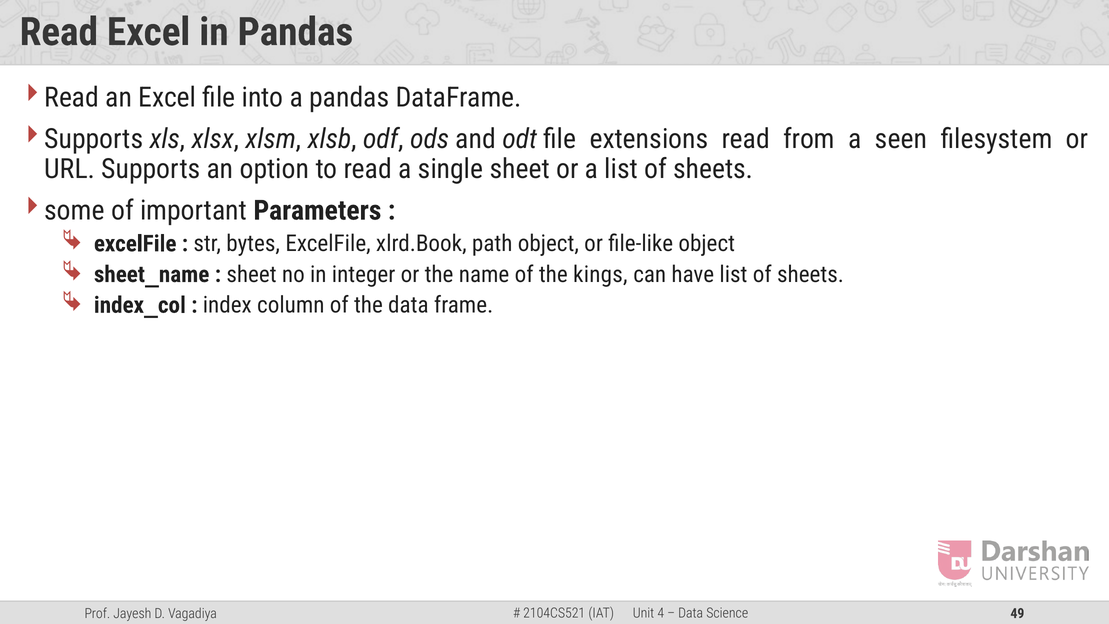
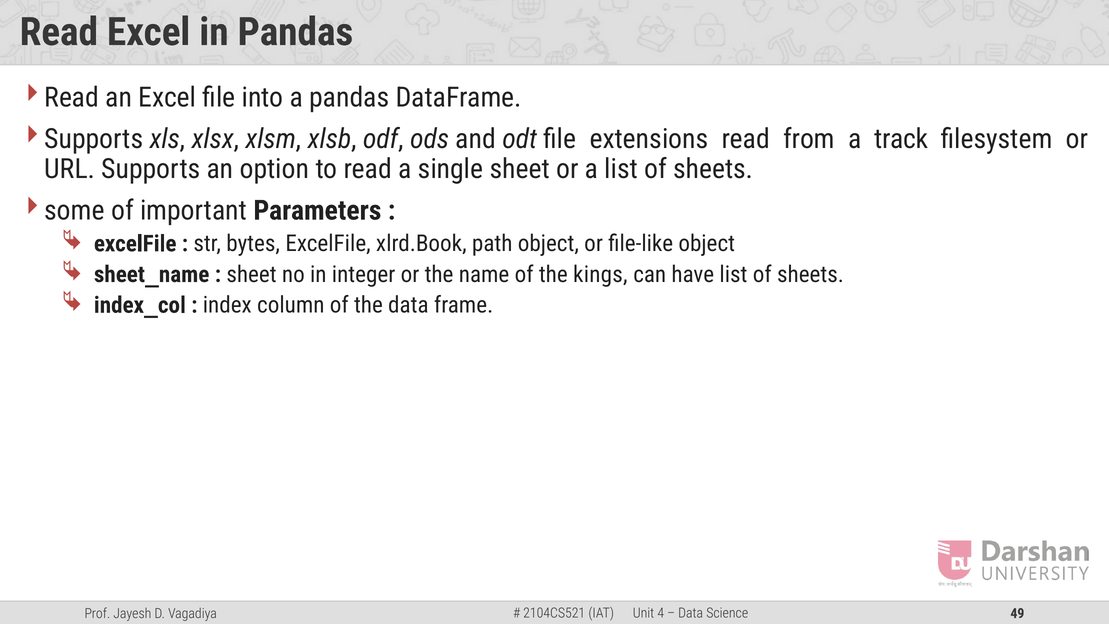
seen: seen -> track
